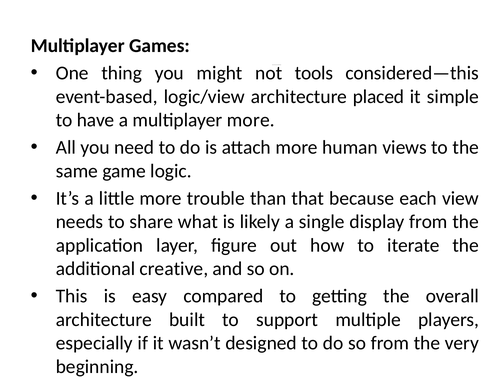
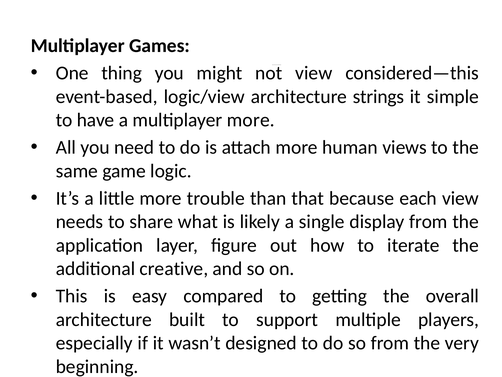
not tools: tools -> view
placed: placed -> strings
